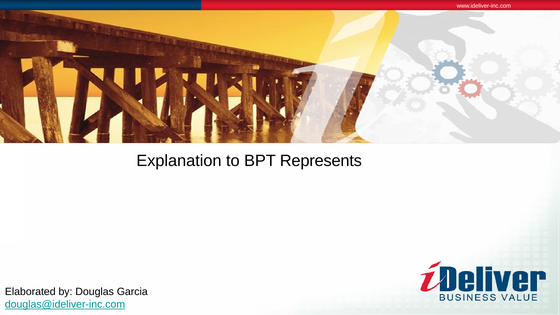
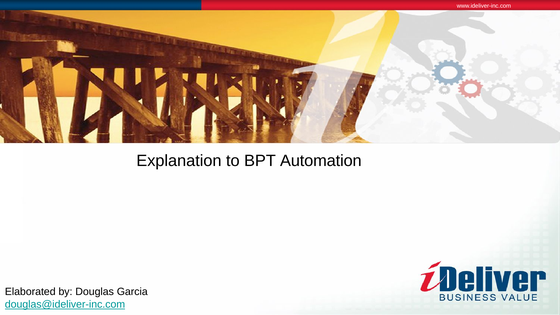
Represents: Represents -> Automation
